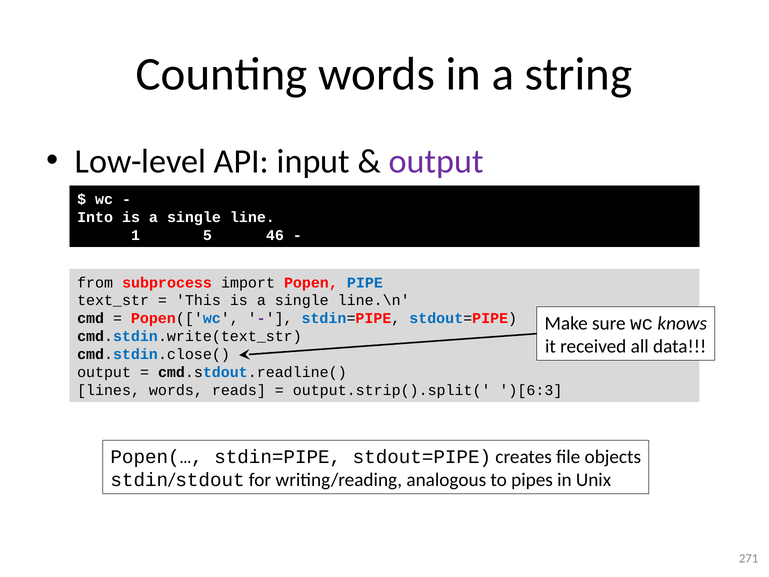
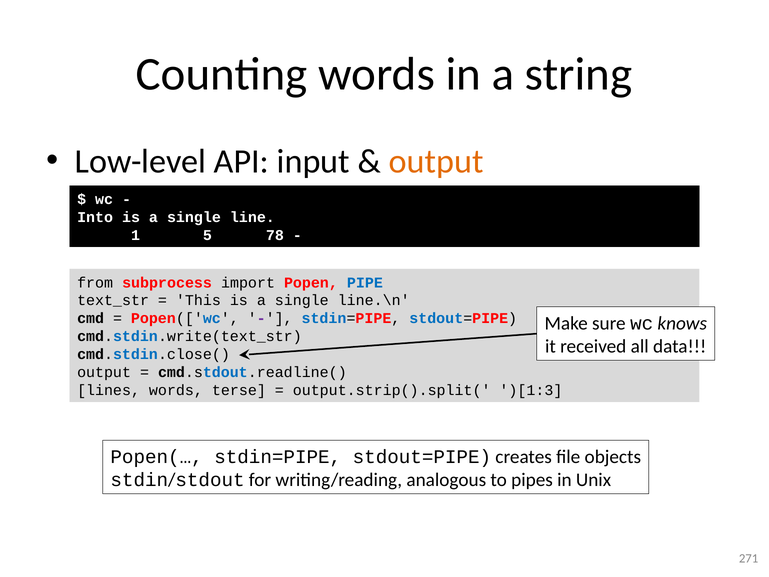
output at (436, 161) colour: purple -> orange
46: 46 -> 78
reads: reads -> terse
)[6:3: )[6:3 -> )[1:3
